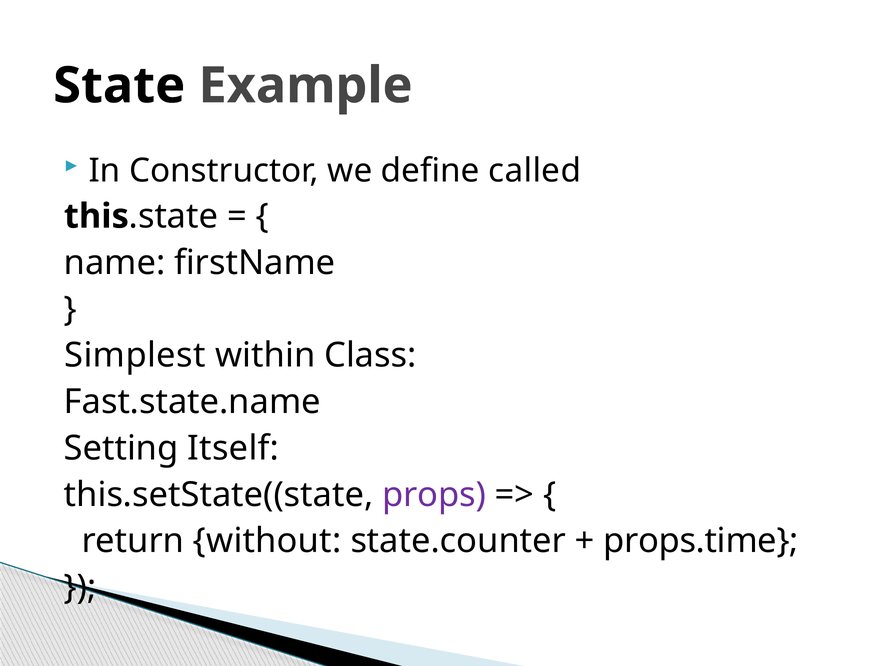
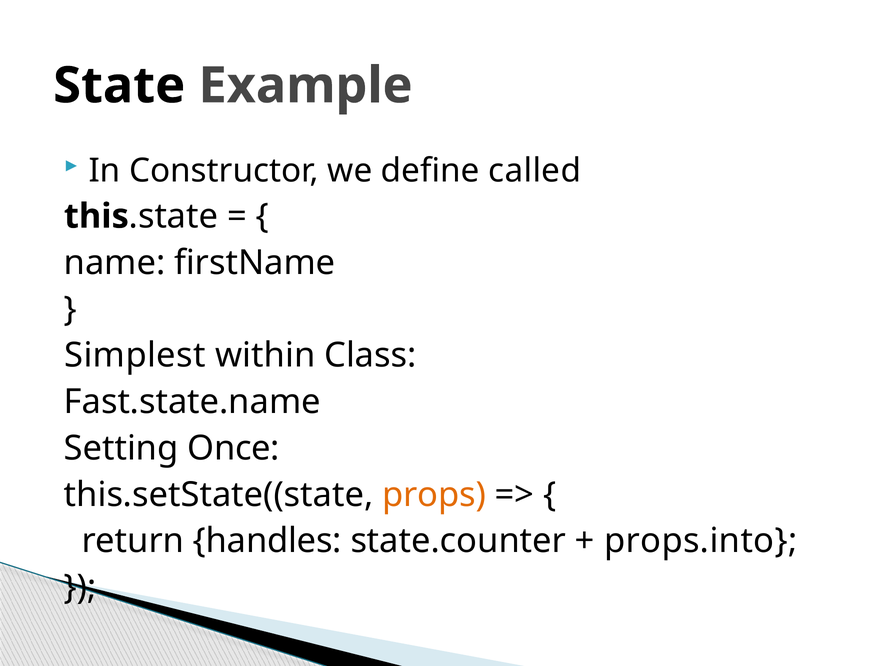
Itself: Itself -> Once
props colour: purple -> orange
without: without -> handles
props.time: props.time -> props.into
